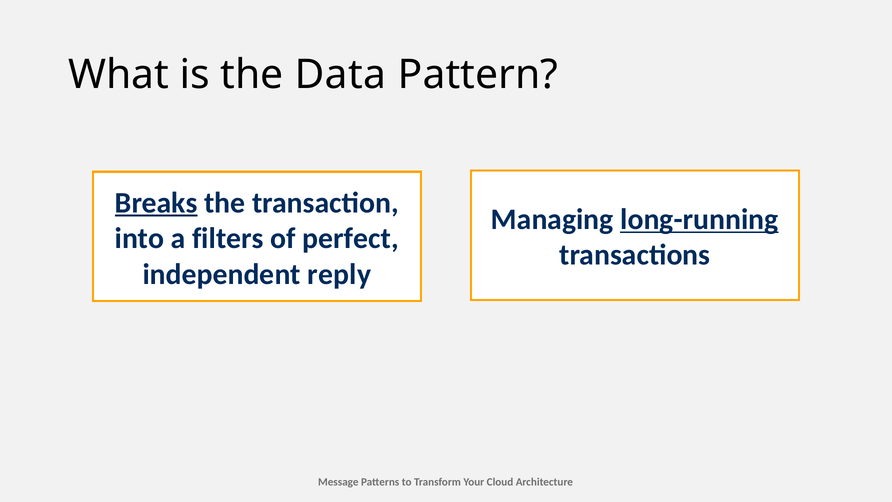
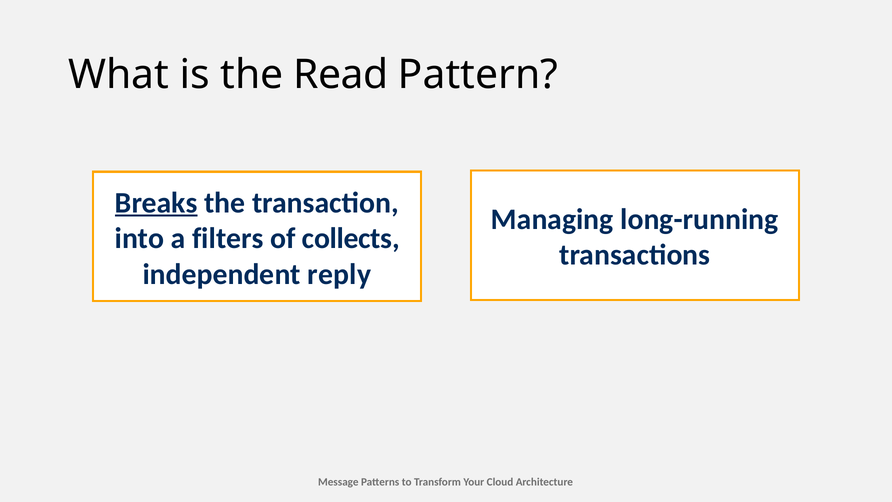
Data: Data -> Read
long-running underline: present -> none
perfect: perfect -> collects
